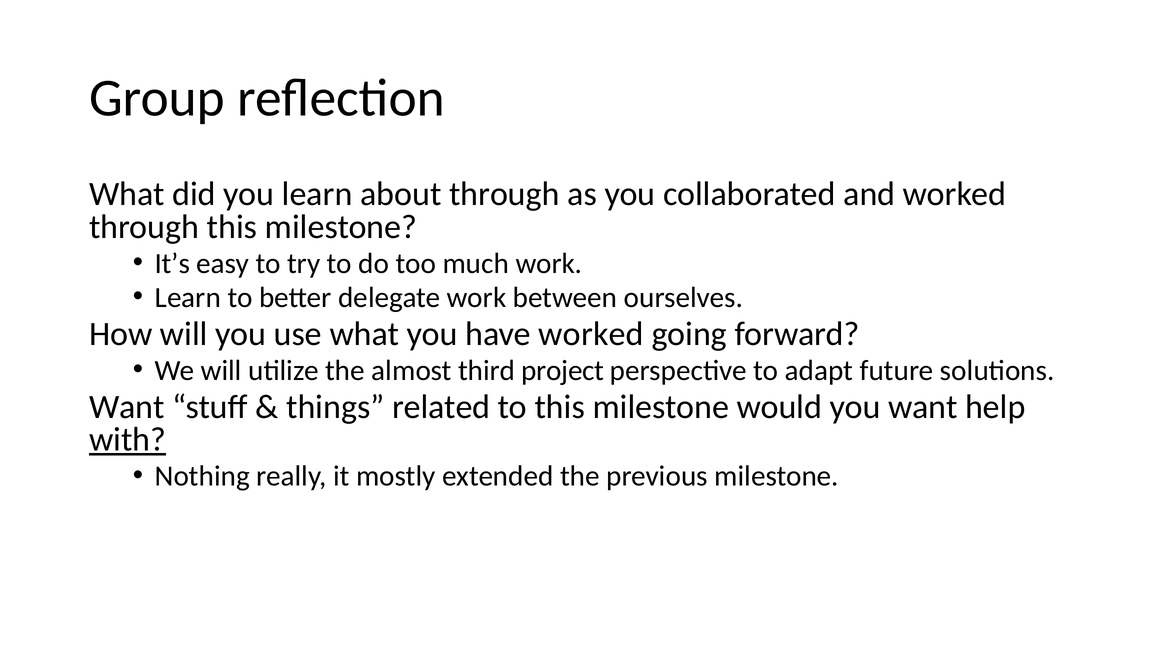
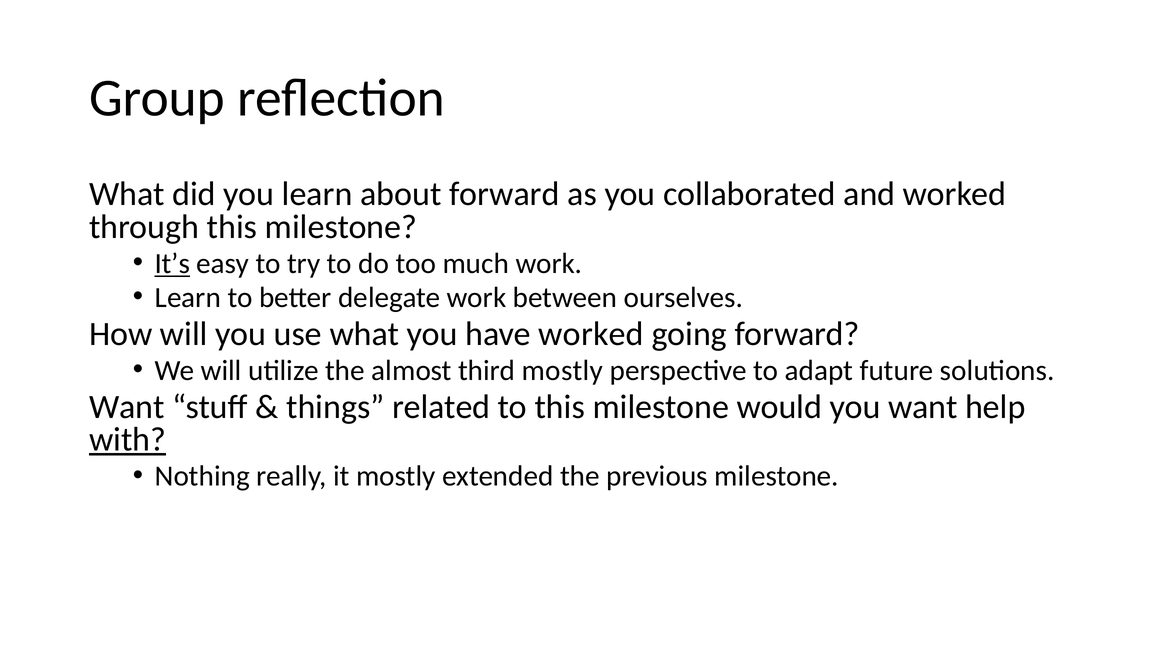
about through: through -> forward
It’s underline: none -> present
third project: project -> mostly
